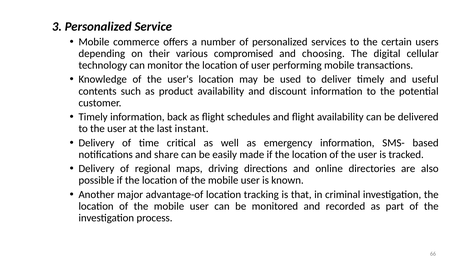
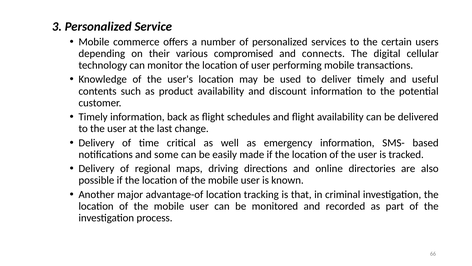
choosing: choosing -> connects
instant: instant -> change
share: share -> some
